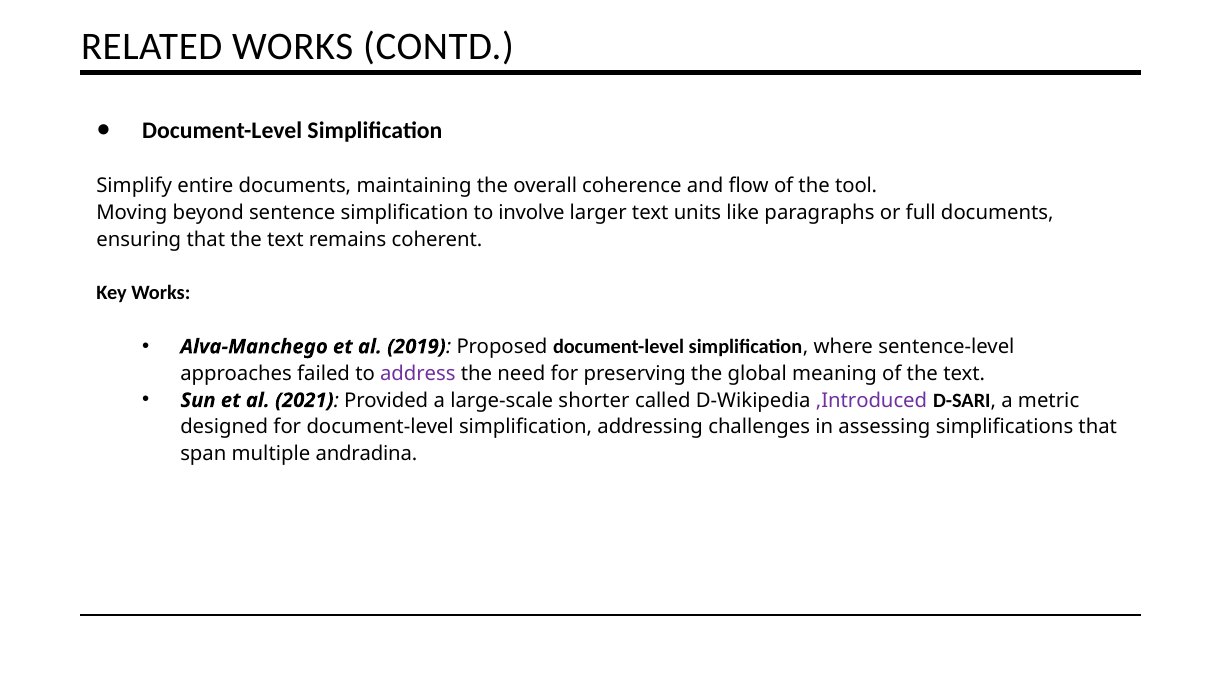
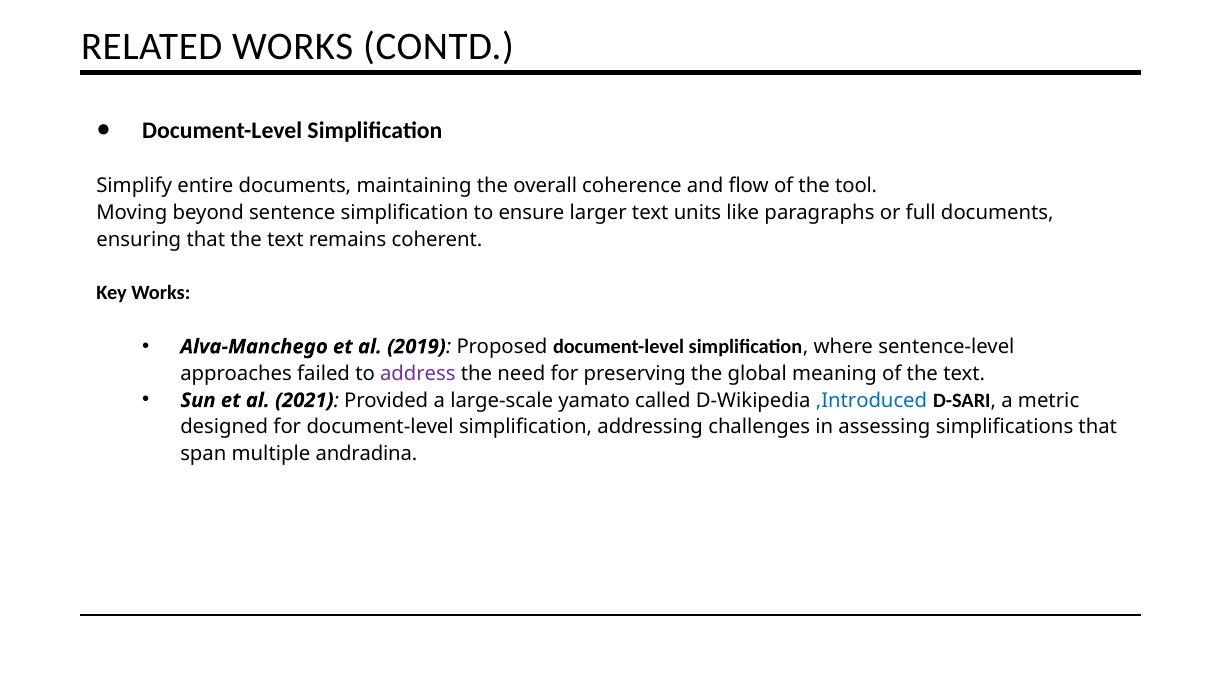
involve: involve -> ensure
shorter: shorter -> yamato
,Introduced colour: purple -> blue
